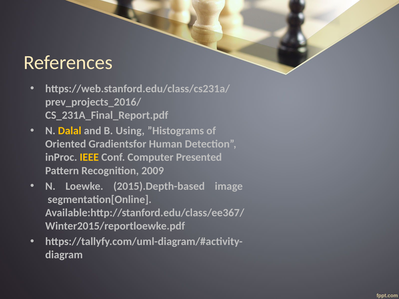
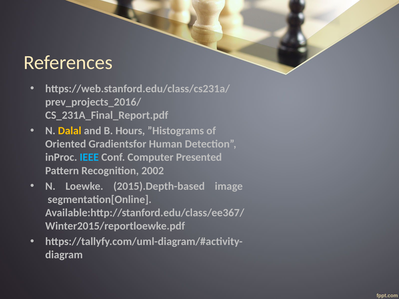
Using: Using -> Hours
IEEE colour: yellow -> light blue
2009: 2009 -> 2002
